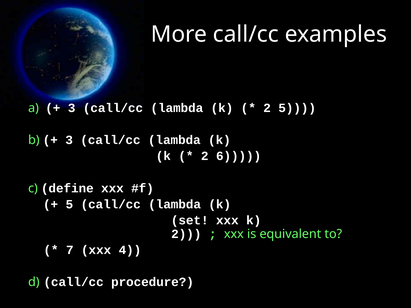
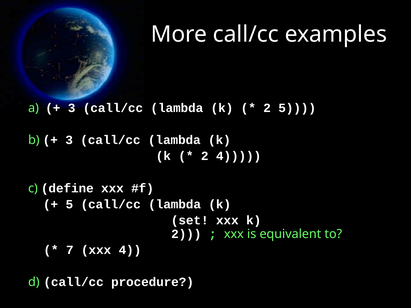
2 6: 6 -> 4
